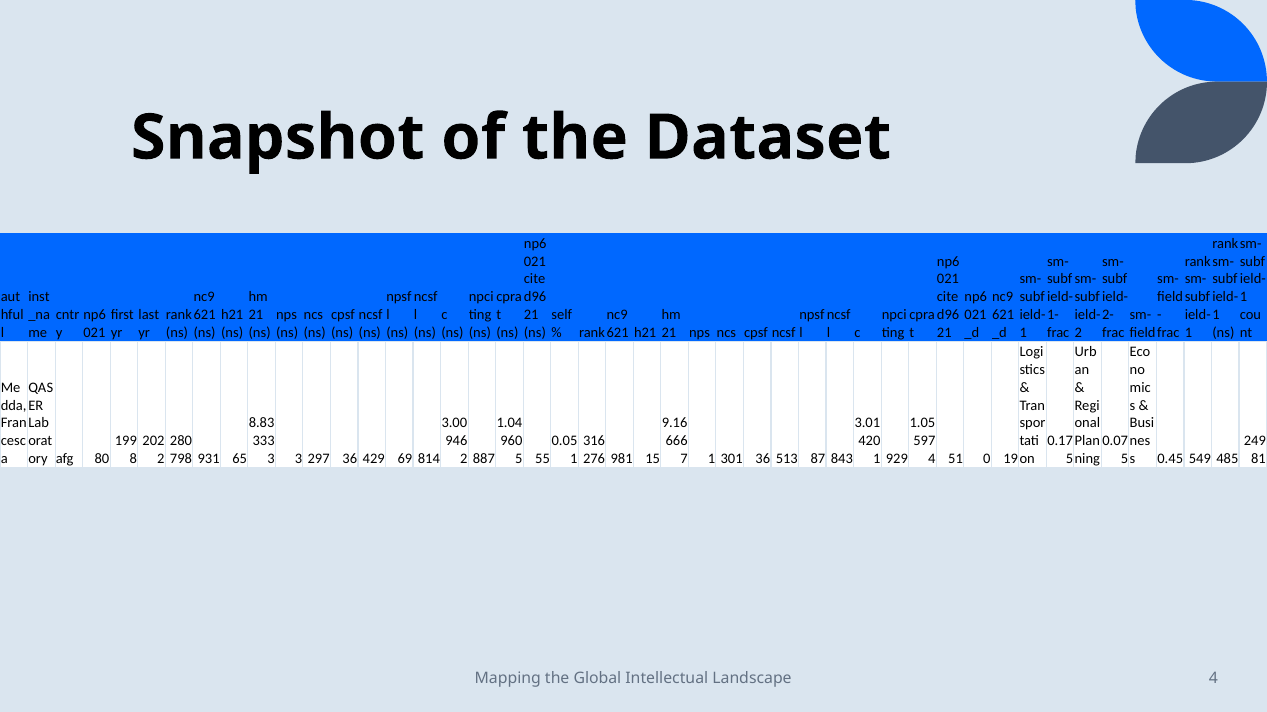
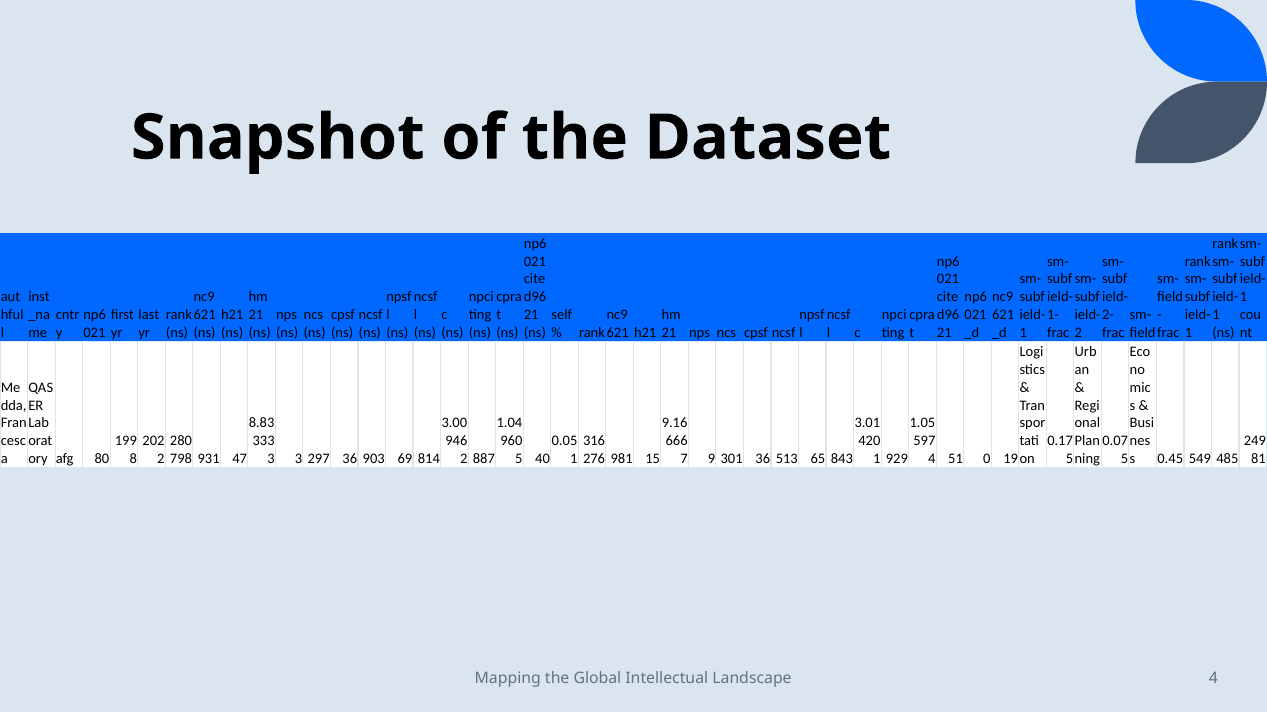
65: 65 -> 47
429: 429 -> 903
55: 55 -> 40
1 at (712, 459): 1 -> 9
87: 87 -> 65
